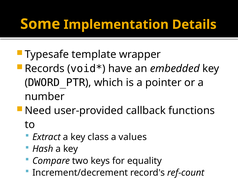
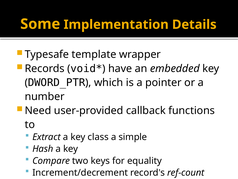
values: values -> simple
